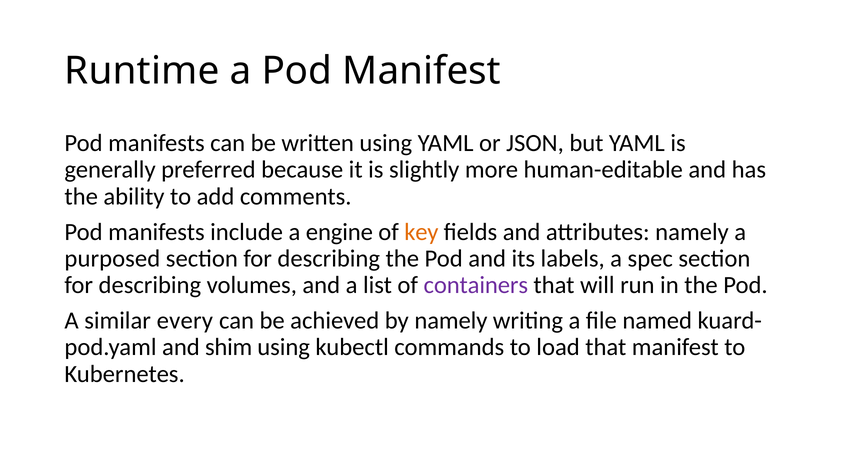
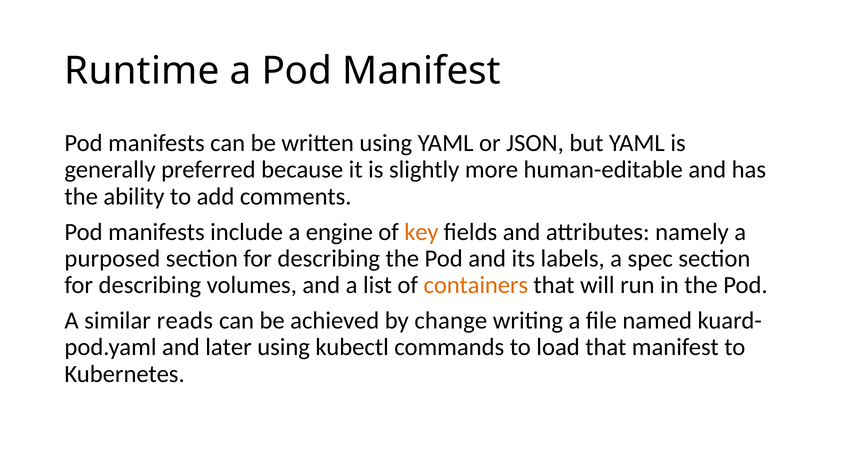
containers colour: purple -> orange
every: every -> reads
by namely: namely -> change
shim: shim -> later
